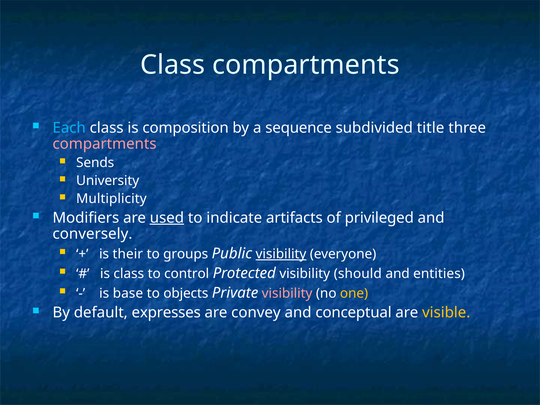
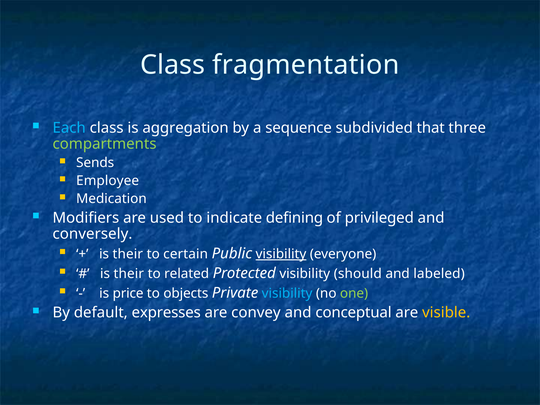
Class compartments: compartments -> fragmentation
composition: composition -> aggregation
title: title -> that
compartments at (105, 144) colour: pink -> light green
University: University -> Employee
Multiplicity: Multiplicity -> Medication
used underline: present -> none
artifacts: artifacts -> defining
groups: groups -> certain
class at (129, 274): class -> their
control: control -> related
entities: entities -> labeled
base: base -> price
visibility at (287, 293) colour: pink -> light blue
one colour: yellow -> light green
